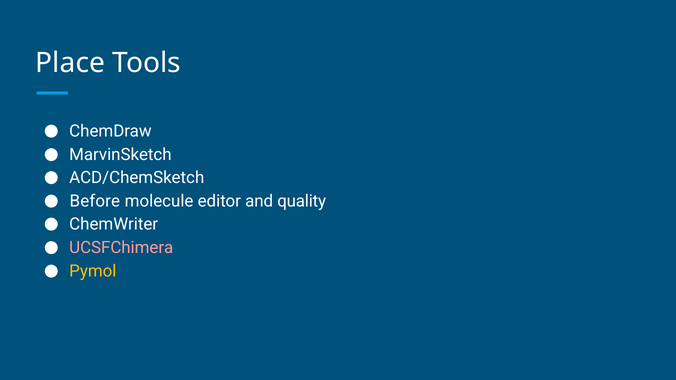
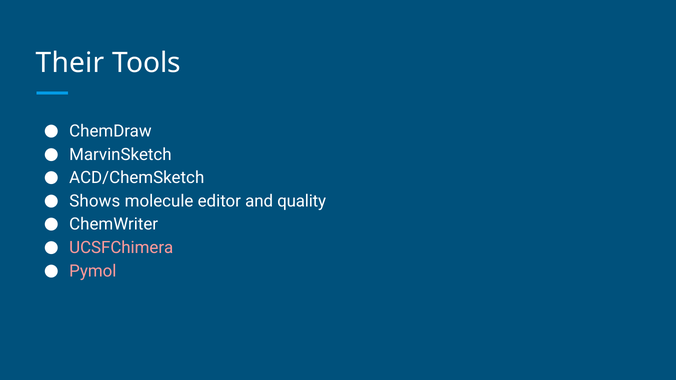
Place: Place -> Their
Before: Before -> Shows
Pymol colour: yellow -> pink
